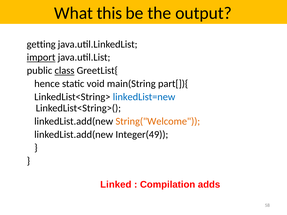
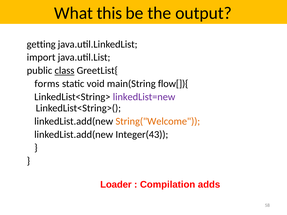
import underline: present -> none
hence: hence -> forms
part[]){: part[]){ -> flow[]){
linkedList=new colour: blue -> purple
Integer(49: Integer(49 -> Integer(43
Linked: Linked -> Loader
